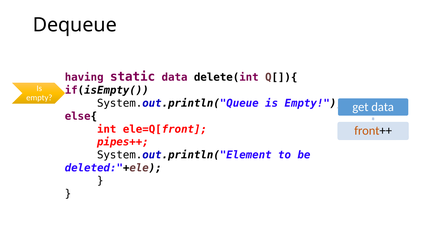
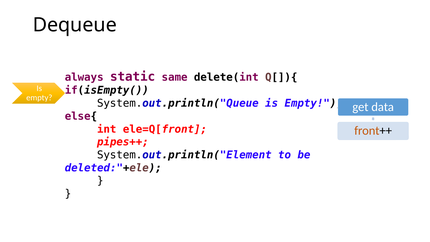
having: having -> always
static data: data -> same
